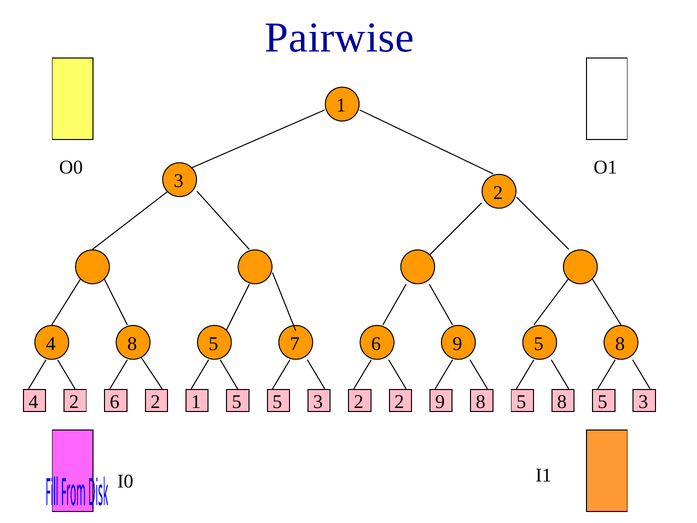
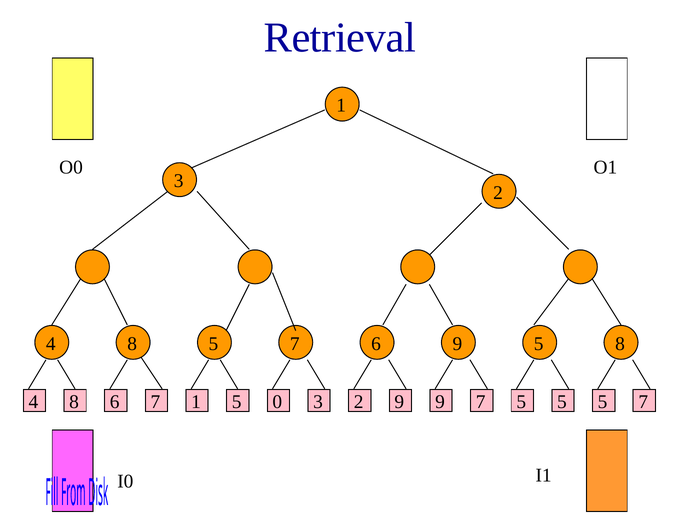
Pairwise: Pairwise -> Retrieval
4 2: 2 -> 8
6 2: 2 -> 7
5 5: 5 -> 0
2 2: 2 -> 9
9 8: 8 -> 7
8 at (562, 402): 8 -> 5
3 at (643, 402): 3 -> 7
